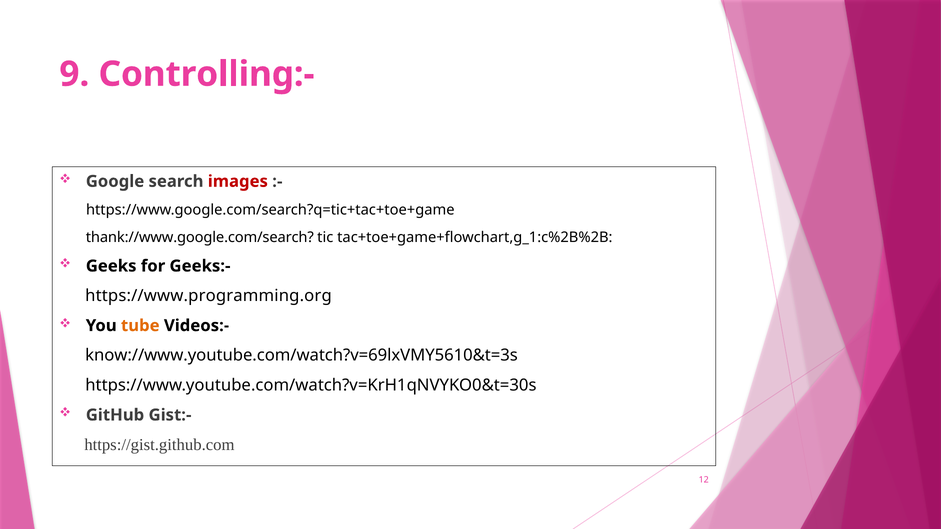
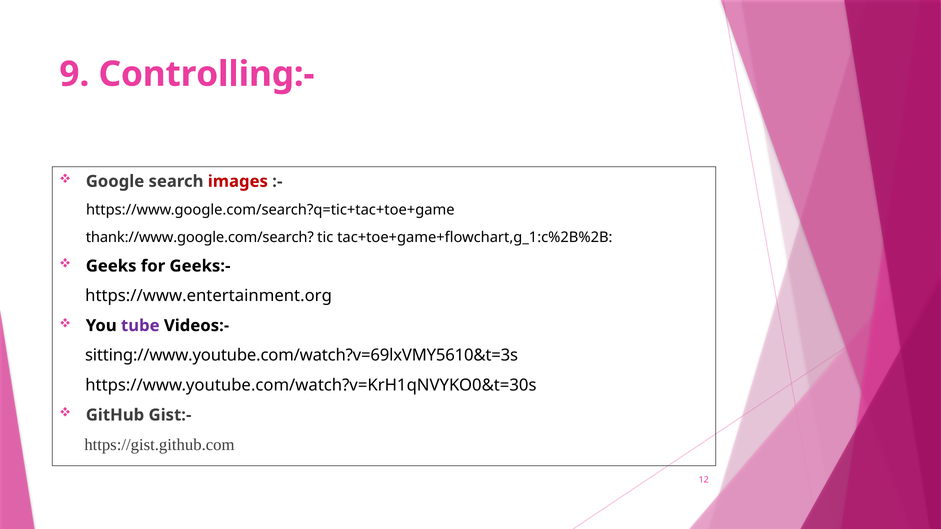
https://www.programming.org: https://www.programming.org -> https://www.entertainment.org
tube colour: orange -> purple
know://www.youtube.com/watch?v=69lxVMY5610&t=3s: know://www.youtube.com/watch?v=69lxVMY5610&t=3s -> sitting://www.youtube.com/watch?v=69lxVMY5610&t=3s
